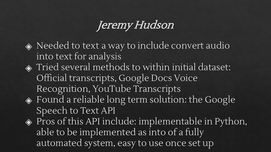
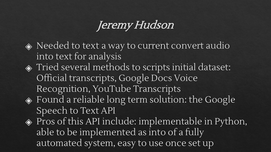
to include: include -> current
within: within -> scripts
